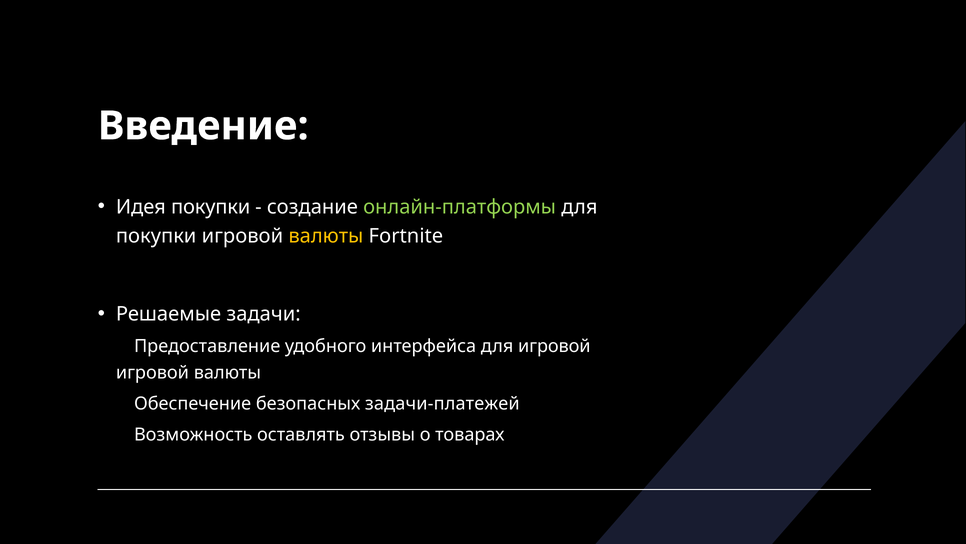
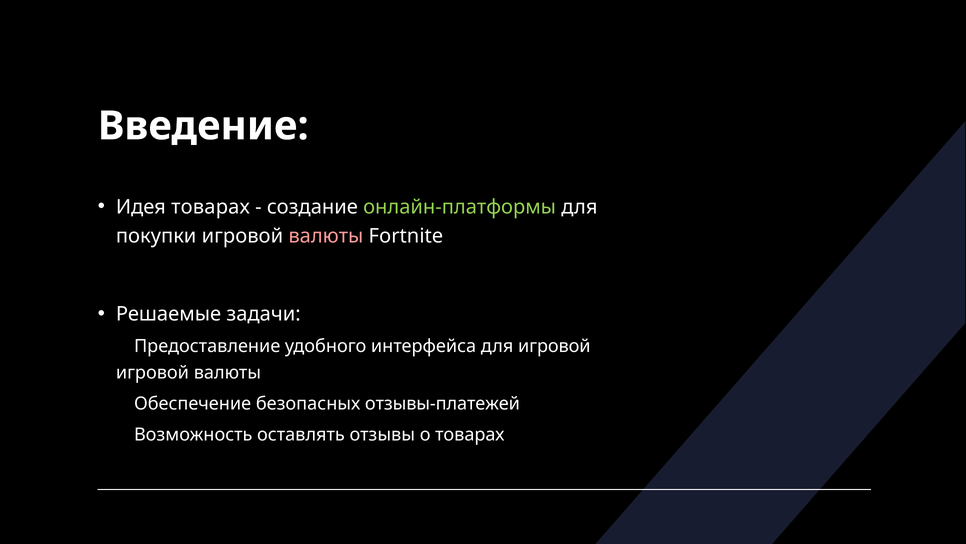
Идея покупки: покупки -> товарах
валюты at (326, 236) colour: yellow -> pink
задачи-платежей: задачи-платежей -> отзывы-платежей
